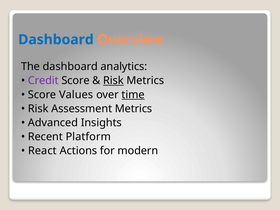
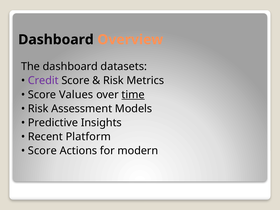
Dashboard at (56, 40) colour: blue -> black
analytics: analytics -> datasets
Risk at (113, 81) underline: present -> none
Assessment Metrics: Metrics -> Models
Advanced: Advanced -> Predictive
React at (42, 151): React -> Score
